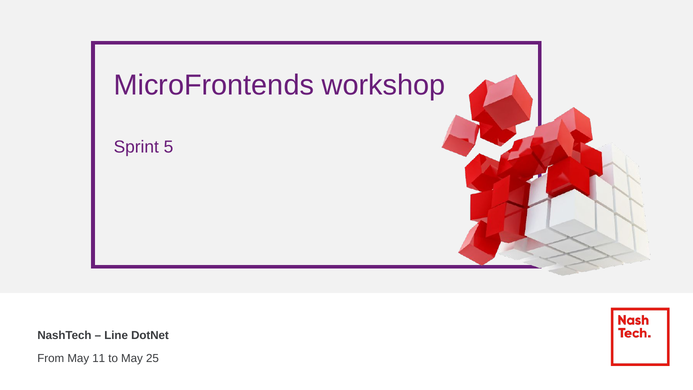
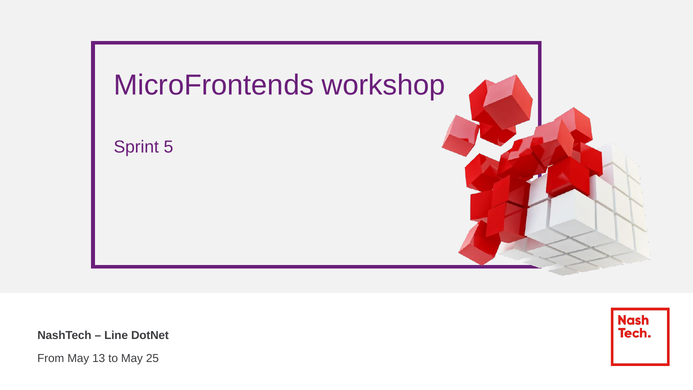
11: 11 -> 13
